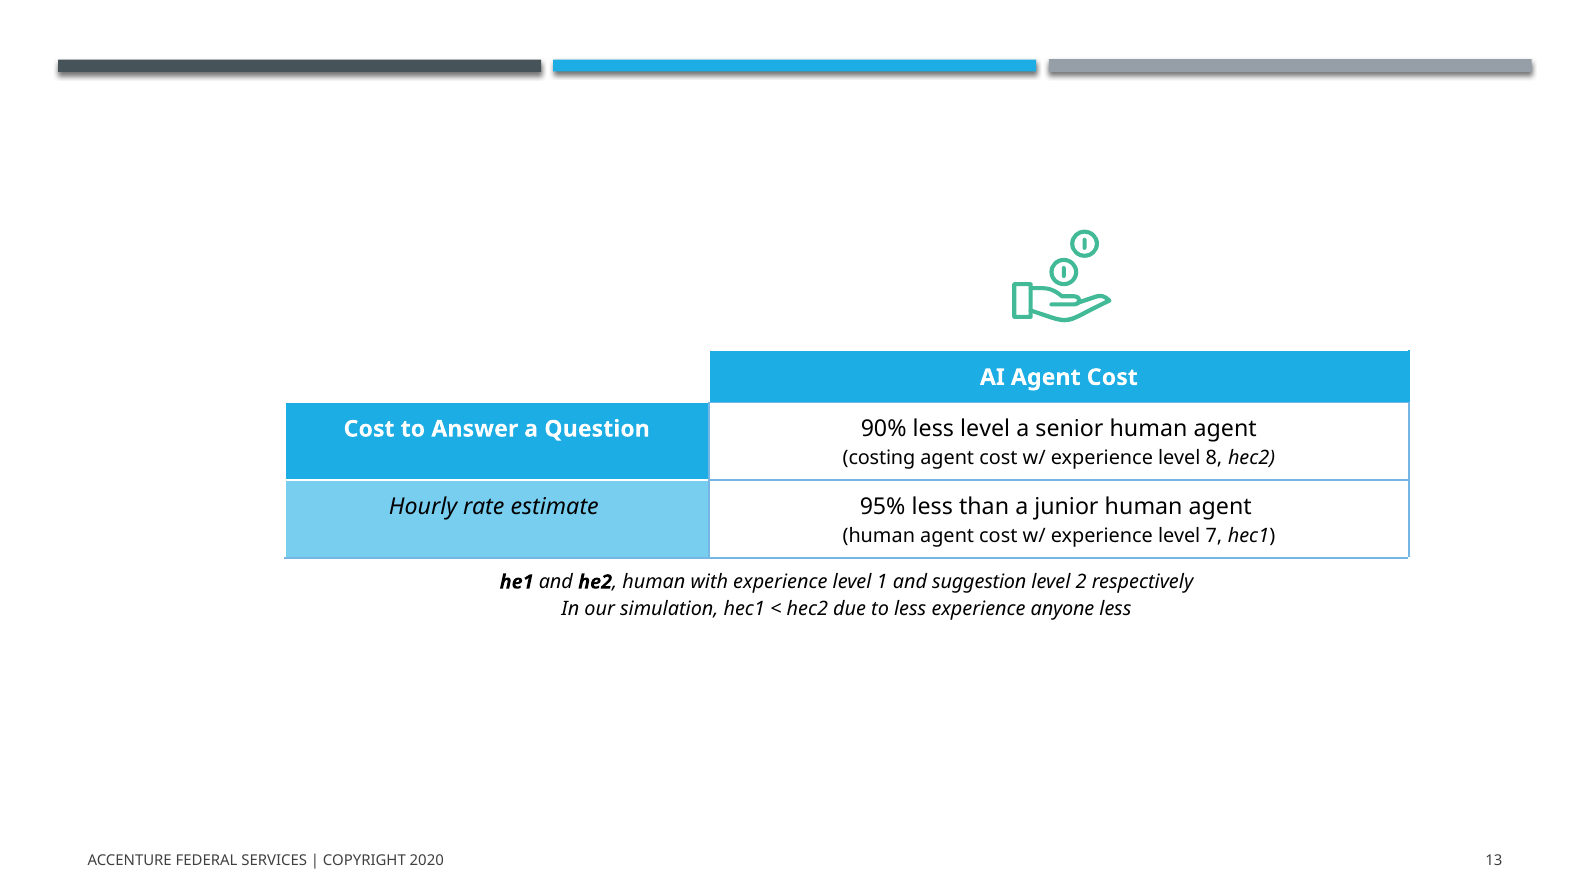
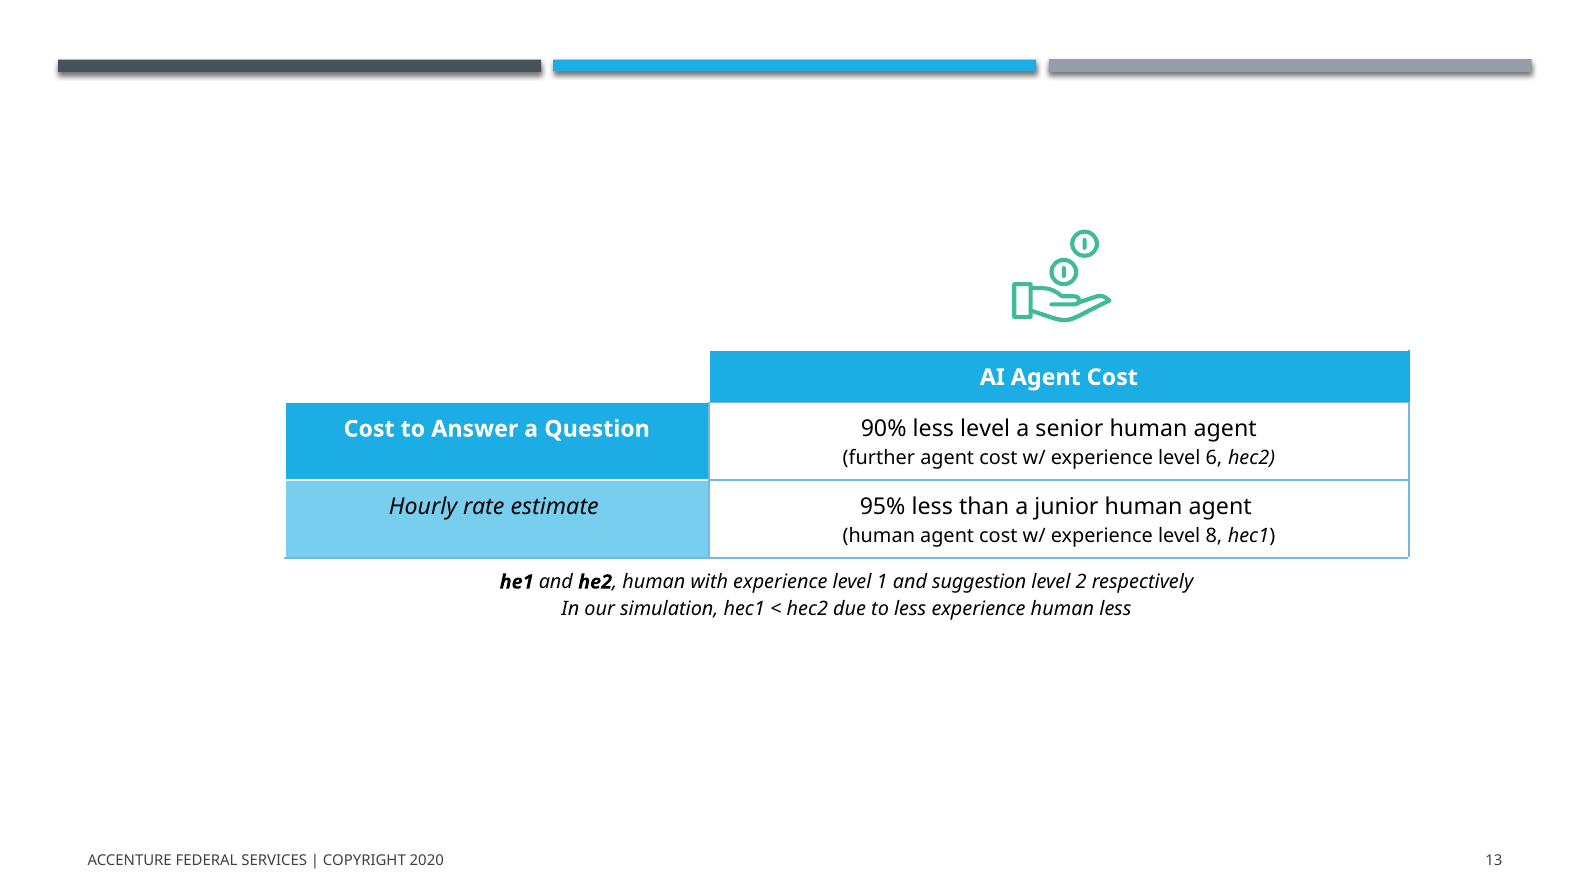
costing: costing -> further
8: 8 -> 6
7: 7 -> 8
experience anyone: anyone -> human
